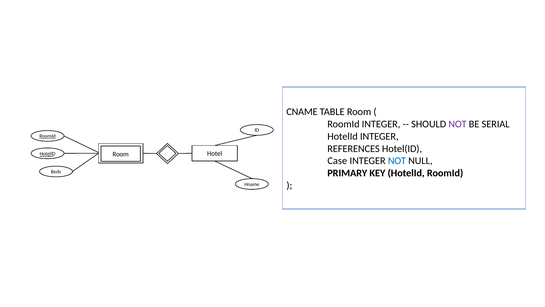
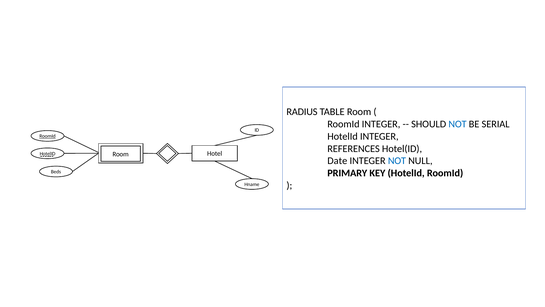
CNAME: CNAME -> RADIUS
NOT at (458, 124) colour: purple -> blue
Case: Case -> Date
